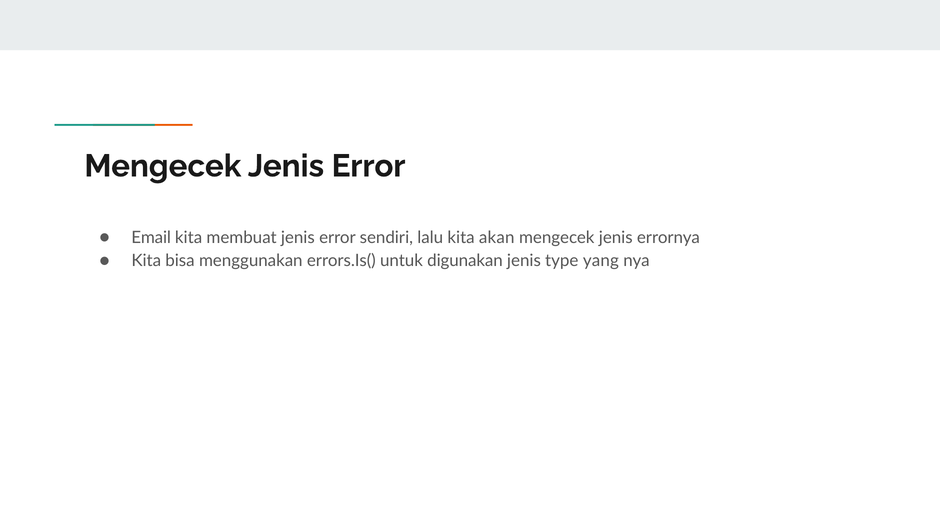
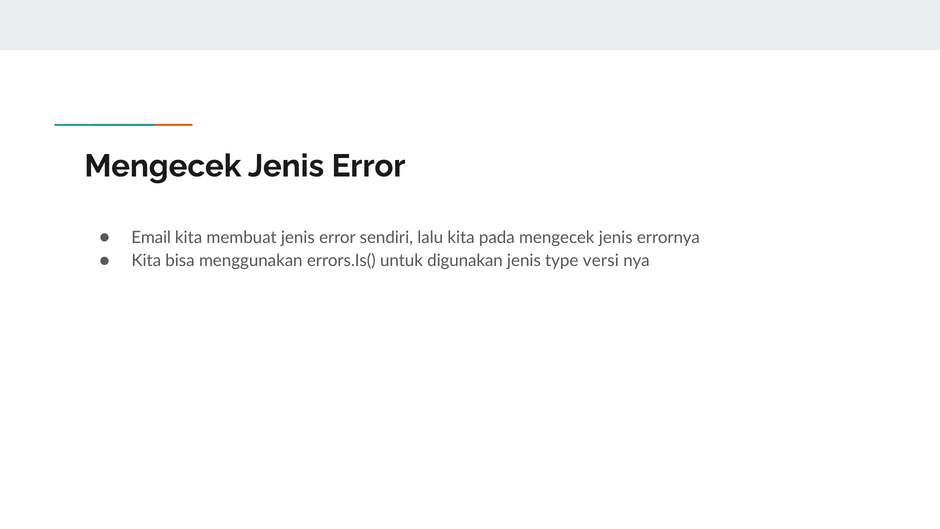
akan: akan -> pada
yang: yang -> versi
